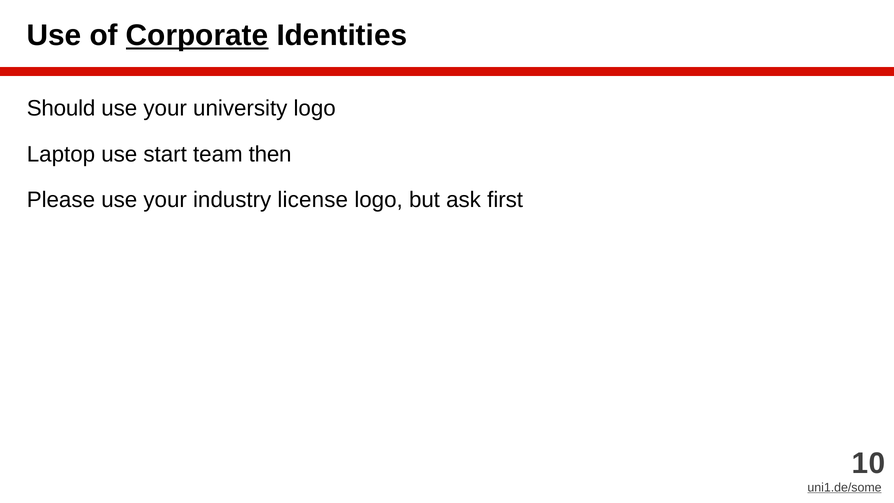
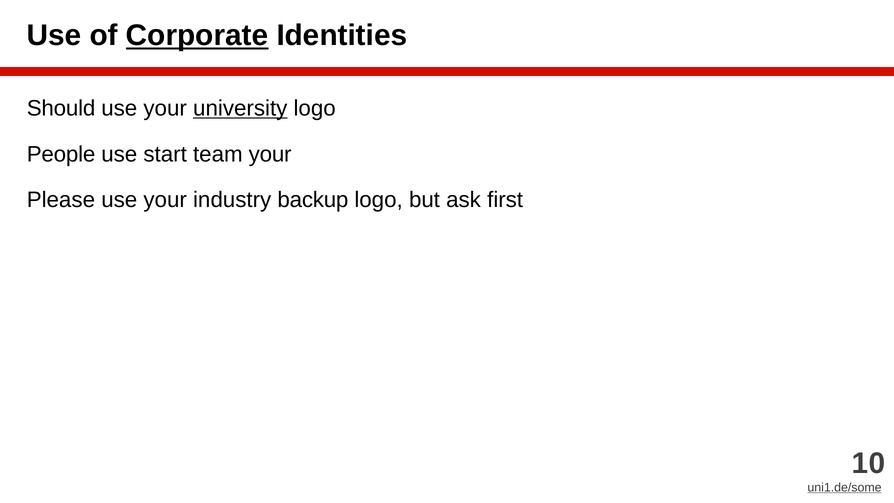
university underline: none -> present
Laptop: Laptop -> People
team then: then -> your
license: license -> backup
